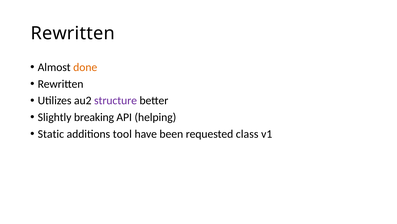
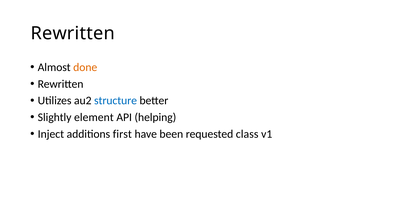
structure colour: purple -> blue
breaking: breaking -> element
Static: Static -> Inject
tool: tool -> first
